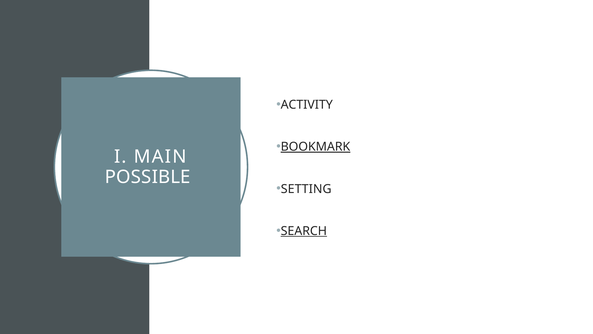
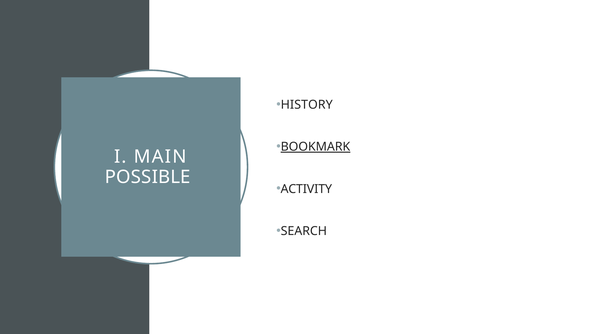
ACTIVITY: ACTIVITY -> HISTORY
SETTING: SETTING -> ACTIVITY
SEARCH underline: present -> none
